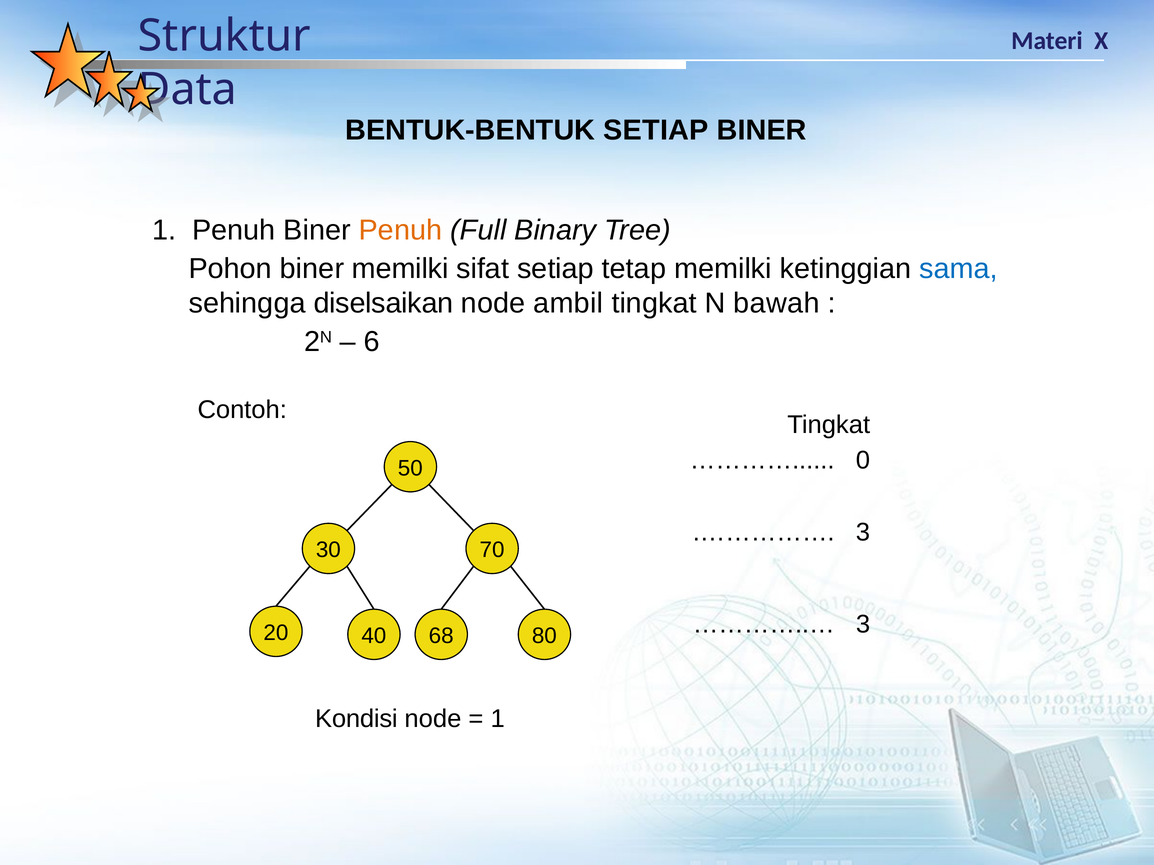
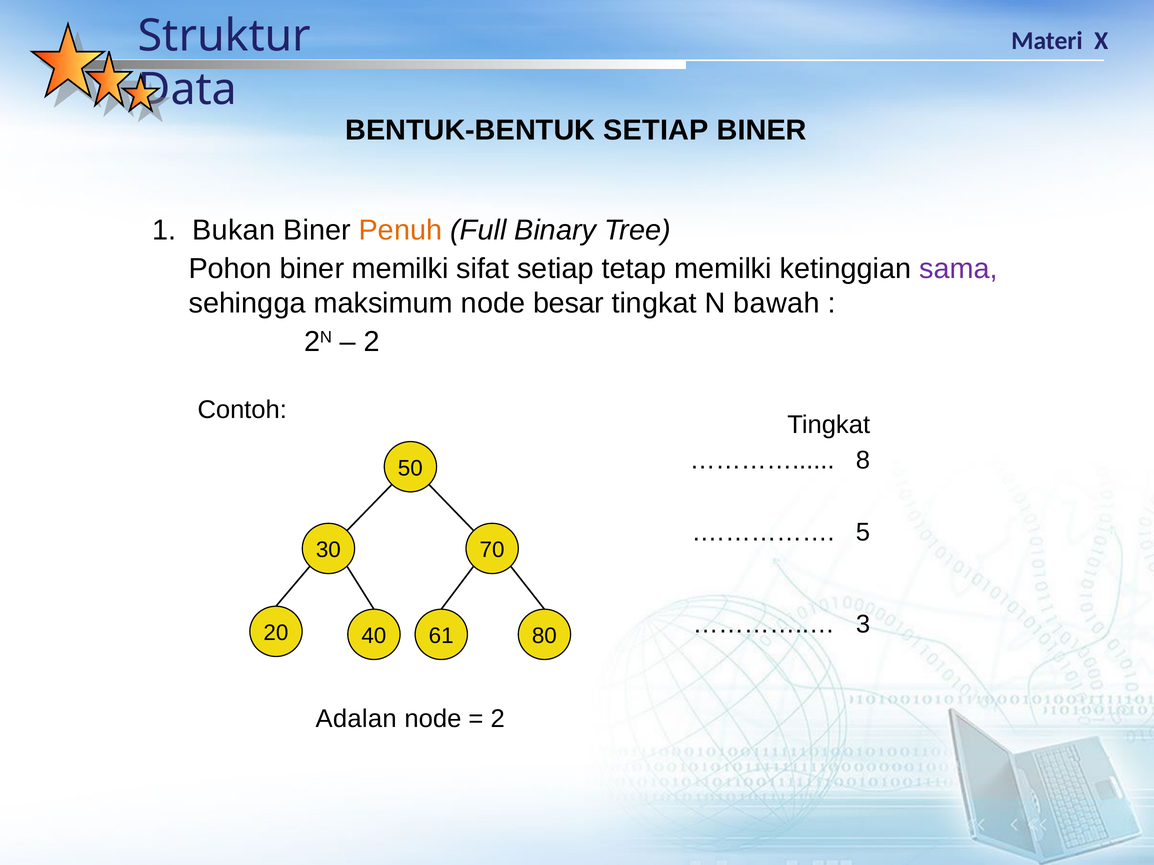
1 Penuh: Penuh -> Bukan
sama colour: blue -> purple
diselsaikan: diselsaikan -> maksimum
ambil: ambil -> besar
6 at (372, 342): 6 -> 2
0: 0 -> 8
3 at (863, 533): 3 -> 5
68: 68 -> 61
Kondisi: Kondisi -> Adalan
1 at (498, 719): 1 -> 2
